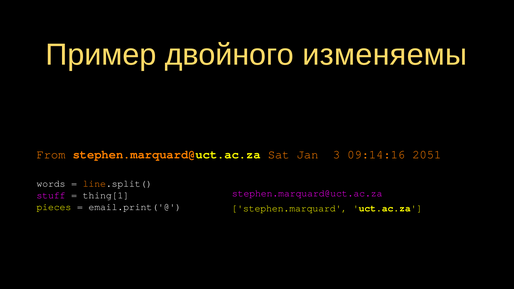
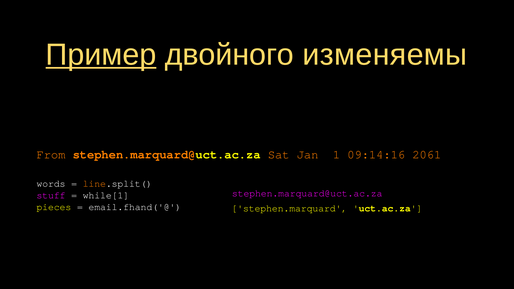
Пример underline: none -> present
3: 3 -> 1
2051: 2051 -> 2061
thing[1: thing[1 -> while[1
email.print('@: email.print('@ -> email.fhand('@
